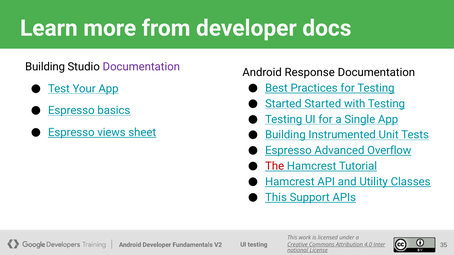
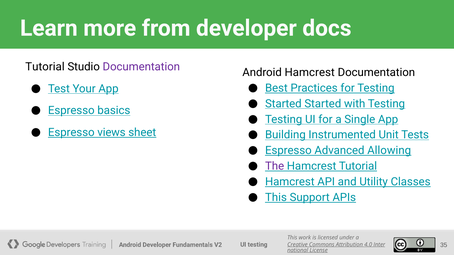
Building at (45, 67): Building -> Tutorial
Android Response: Response -> Hamcrest
Overflow: Overflow -> Allowing
The colour: red -> purple
